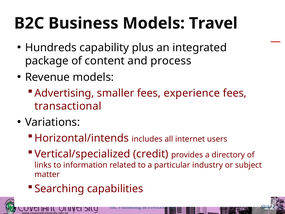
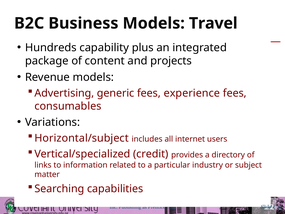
process: process -> projects
smaller: smaller -> generic
transactional: transactional -> consumables
Horizontal/intends: Horizontal/intends -> Horizontal/subject
